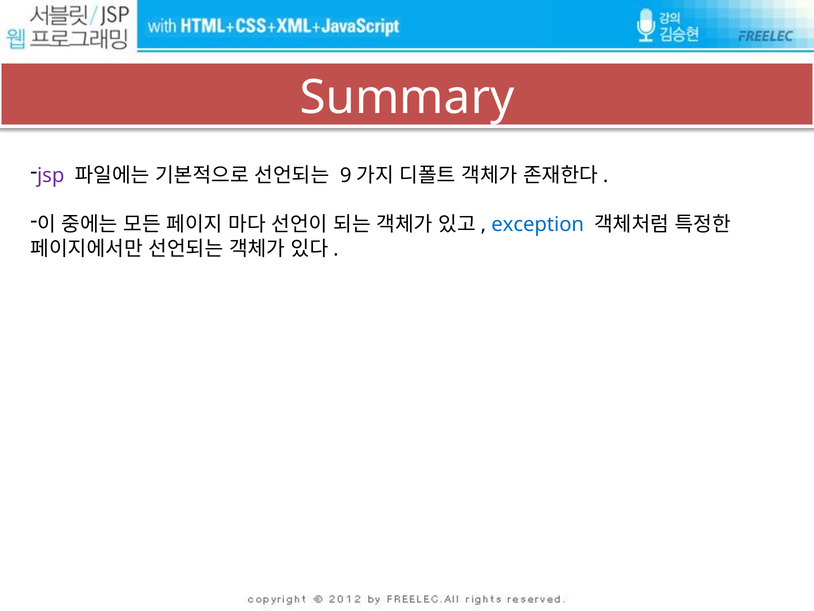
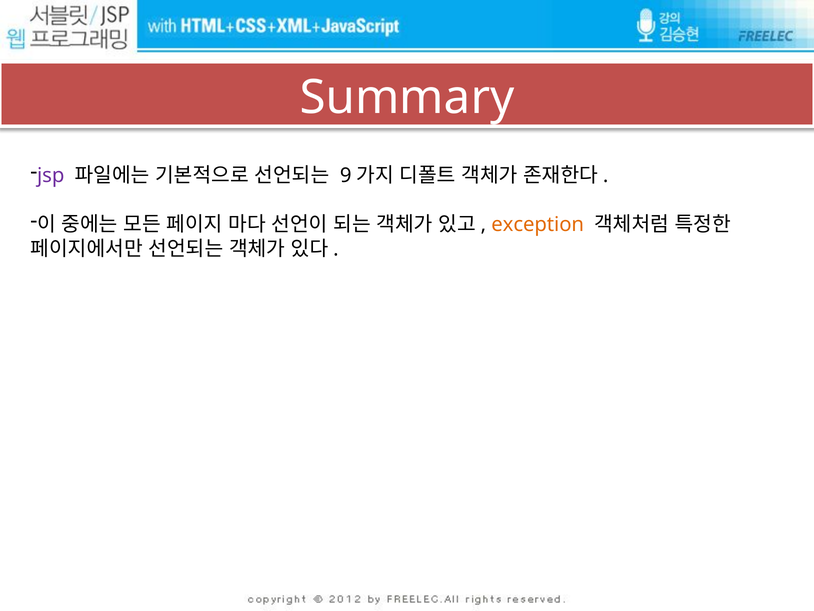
exception colour: blue -> orange
